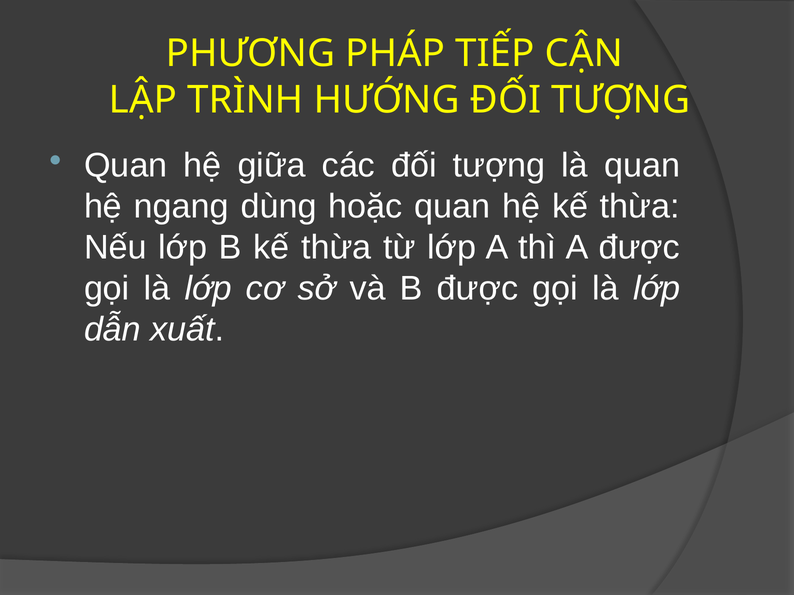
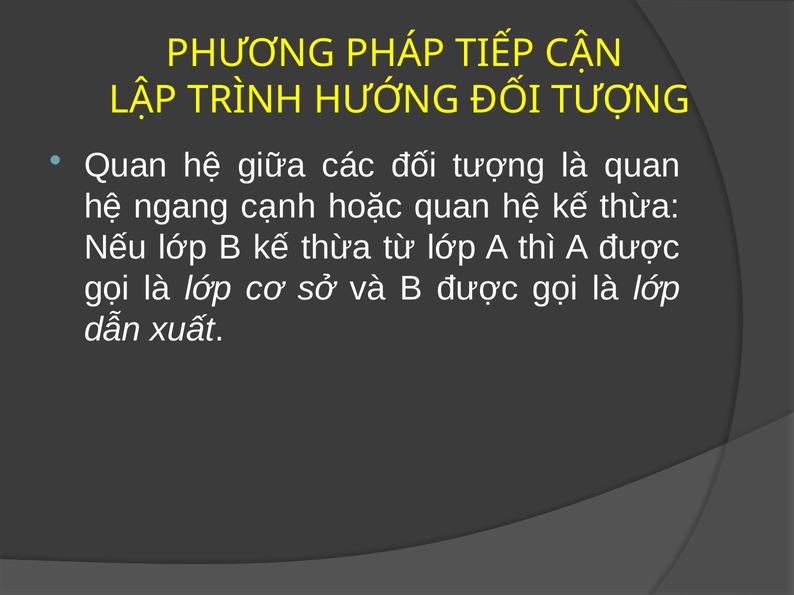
dùng: dùng -> cạnh
